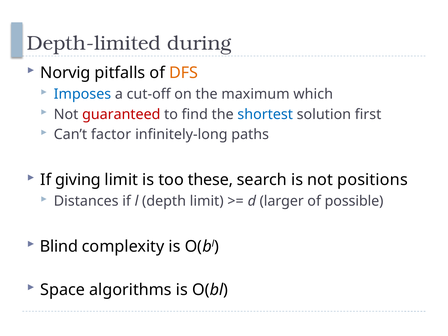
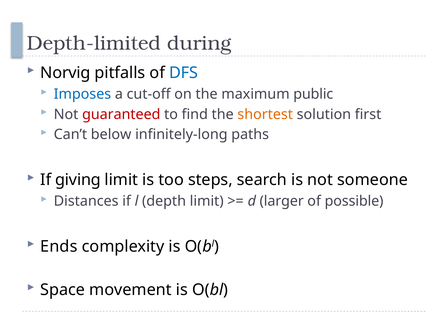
DFS colour: orange -> blue
which: which -> public
shortest colour: blue -> orange
factor: factor -> below
these: these -> steps
positions: positions -> someone
Blind: Blind -> Ends
algorithms: algorithms -> movement
